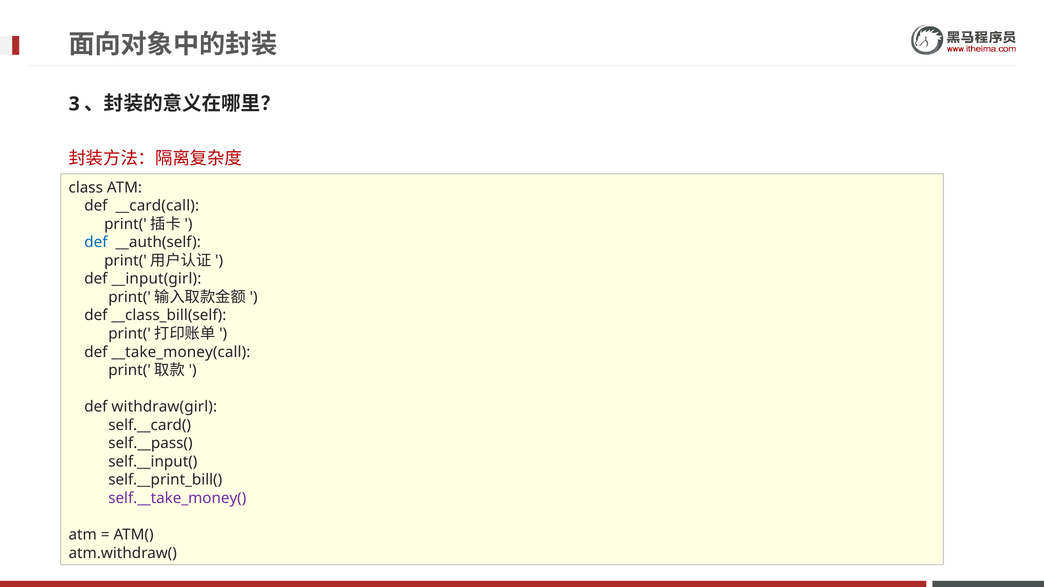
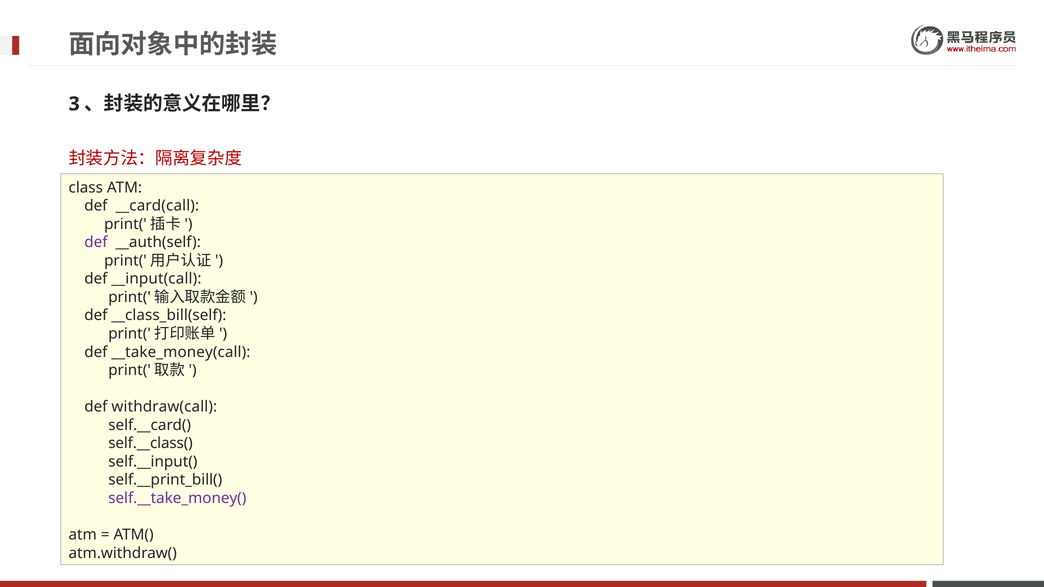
def at (96, 242) colour: blue -> purple
__input(girl: __input(girl -> __input(call
withdraw(girl: withdraw(girl -> withdraw(call
self.__pass(: self.__pass( -> self.__class(
